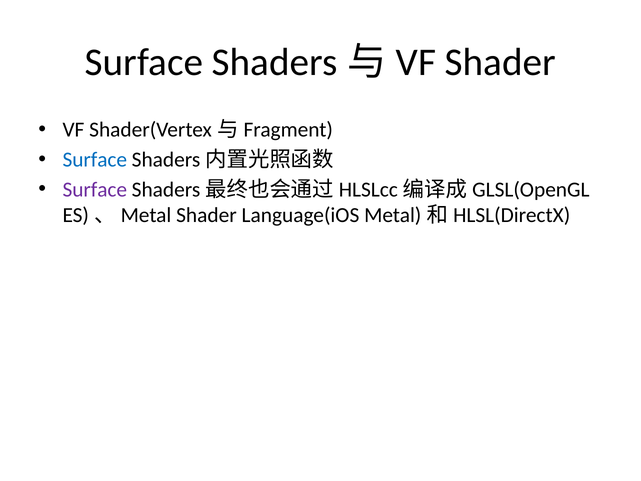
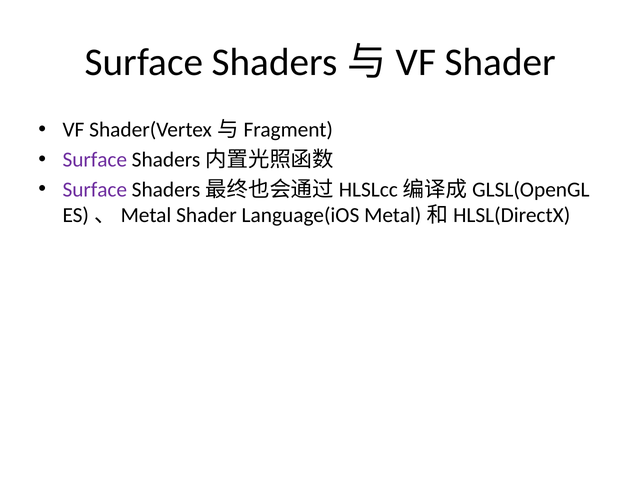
Surface at (95, 160) colour: blue -> purple
